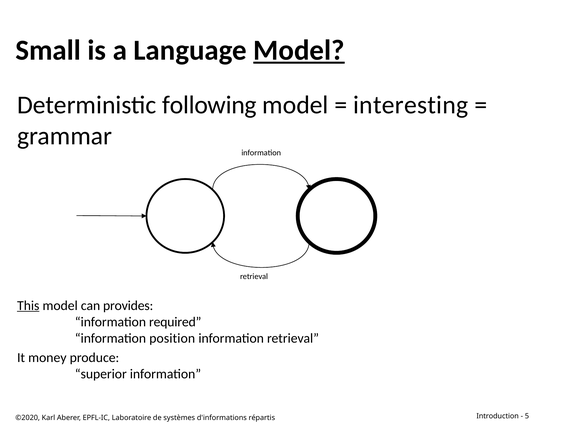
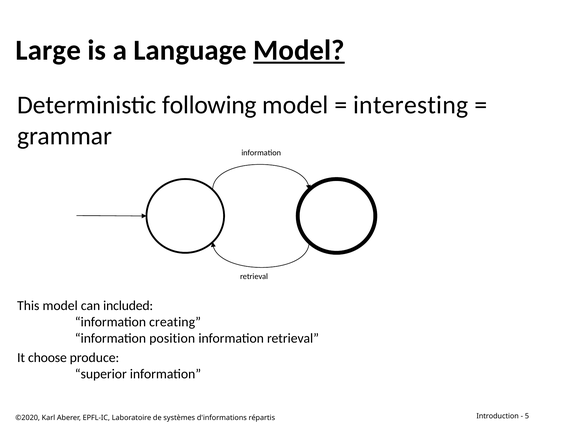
Small: Small -> Large
This underline: present -> none
provides: provides -> included
required: required -> creating
money: money -> choose
